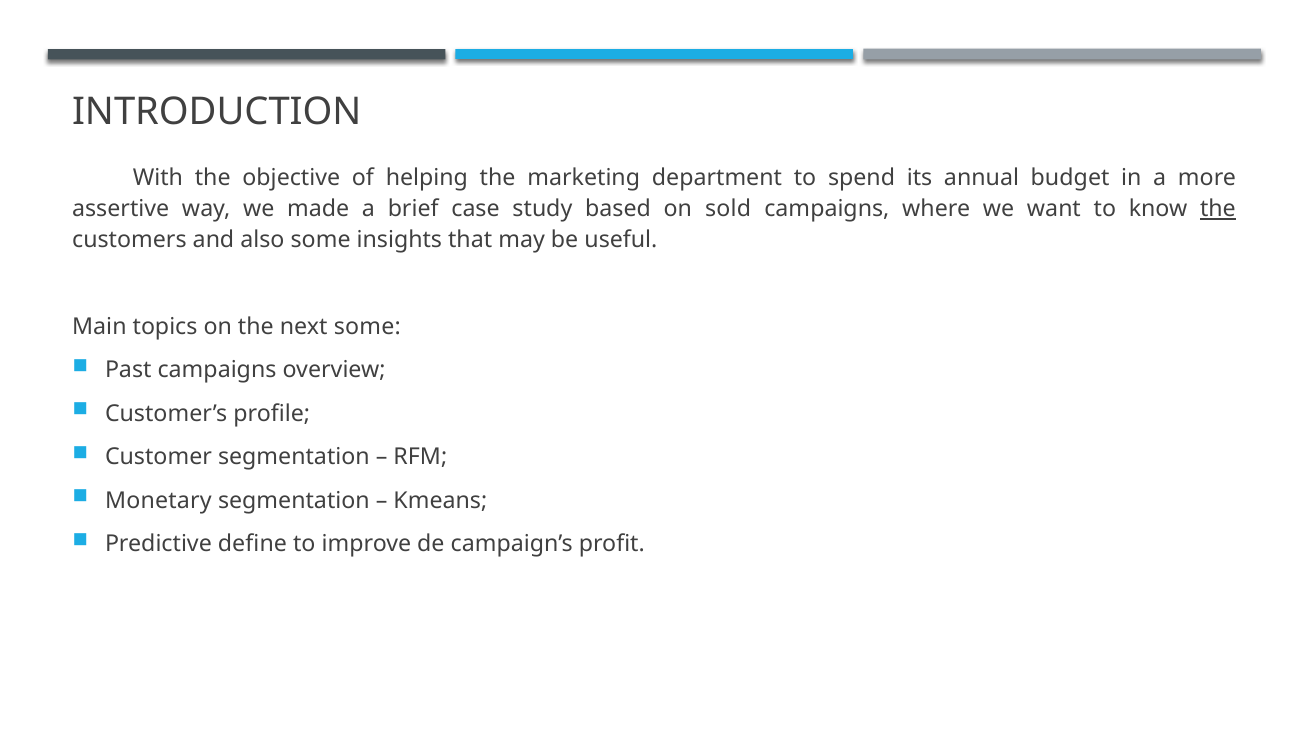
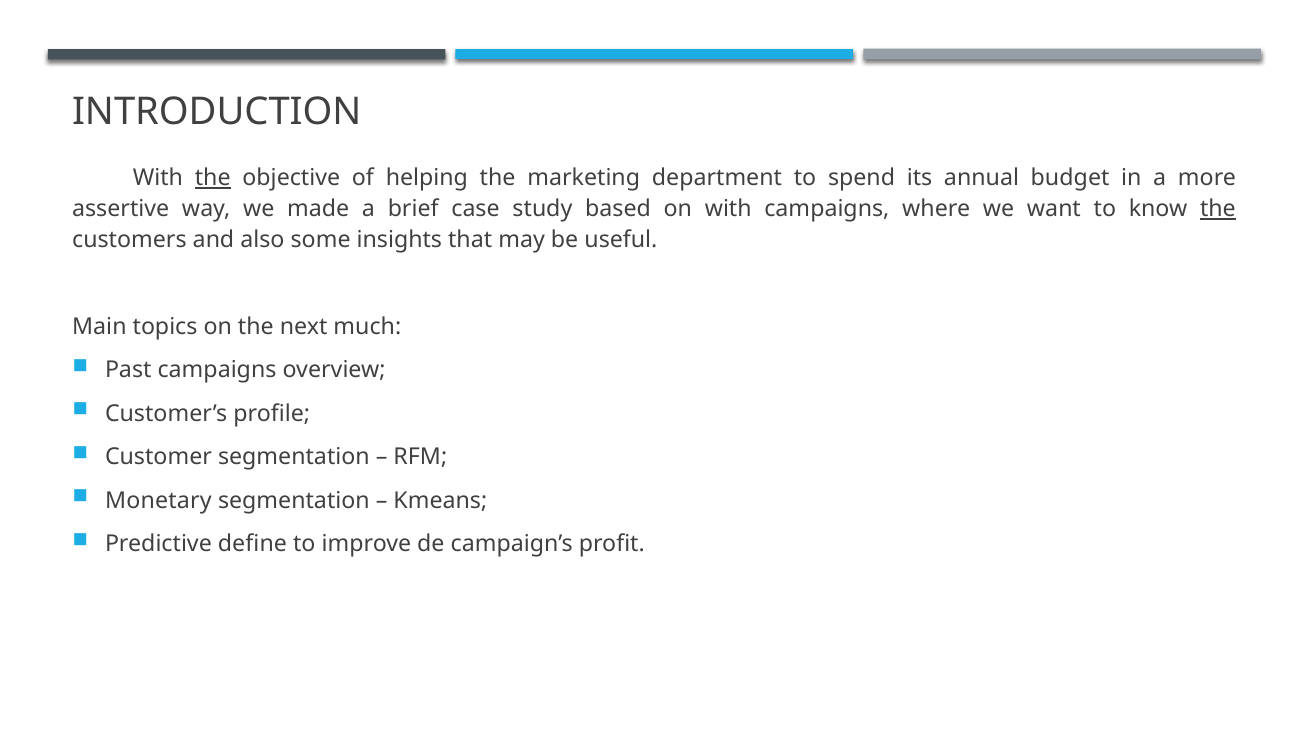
the at (213, 178) underline: none -> present
on sold: sold -> with
next some: some -> much
